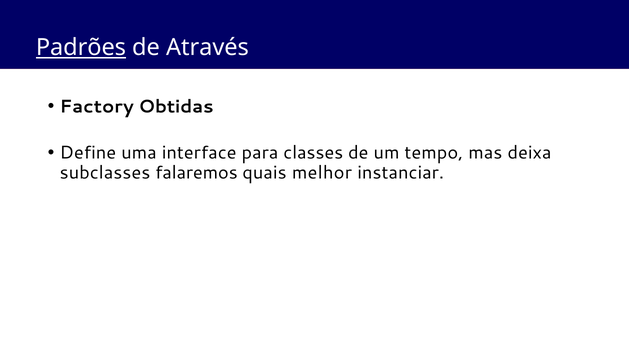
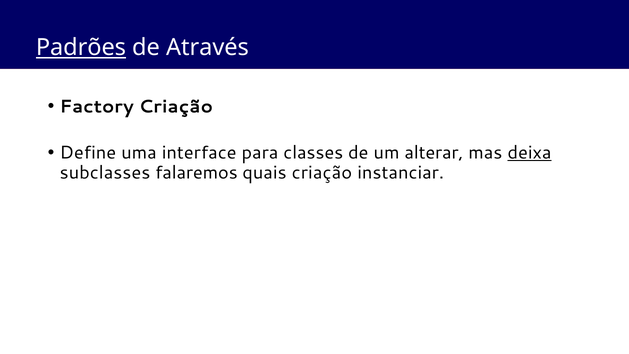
Factory Obtidas: Obtidas -> Criação
tempo: tempo -> alterar
deixa underline: none -> present
quais melhor: melhor -> criação
